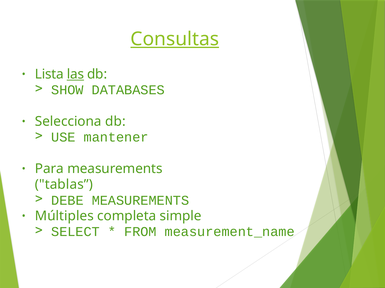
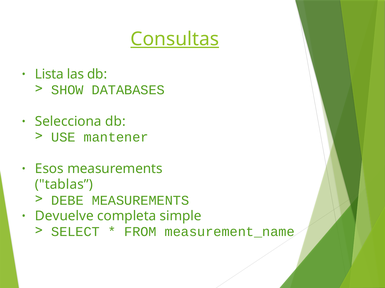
las underline: present -> none
Para: Para -> Esos
Múltiples: Múltiples -> Devuelve
